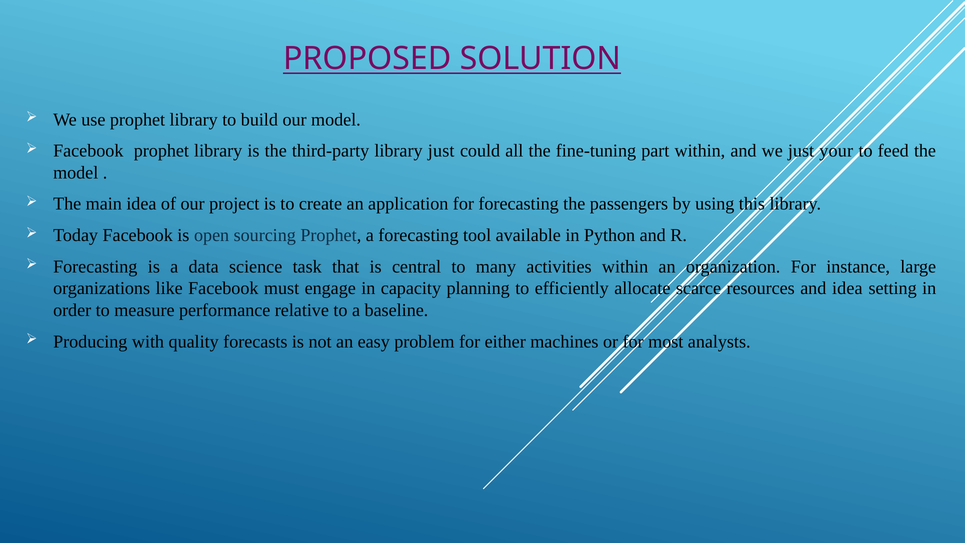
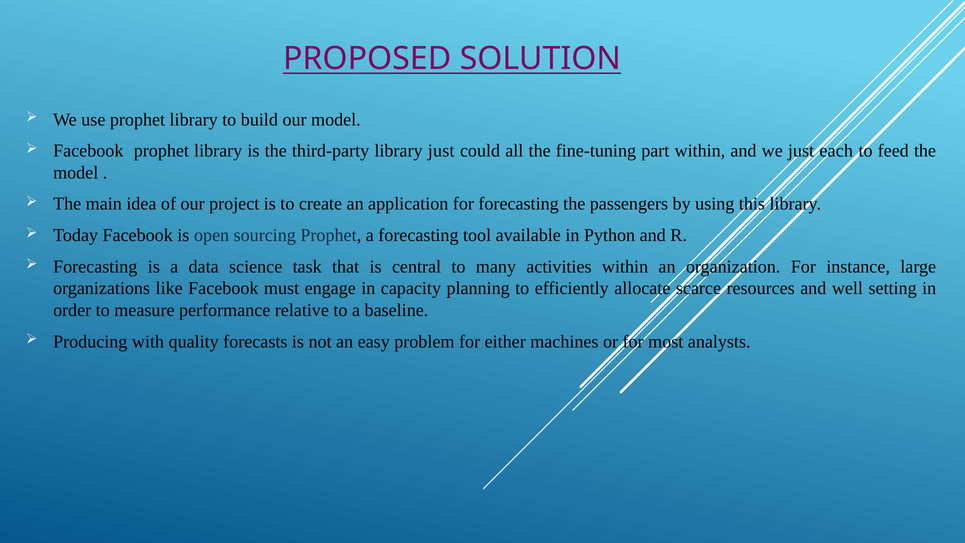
your: your -> each
and idea: idea -> well
